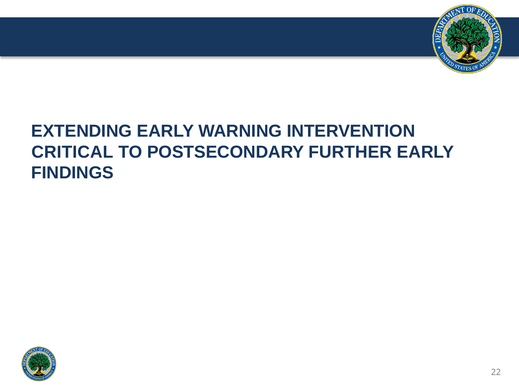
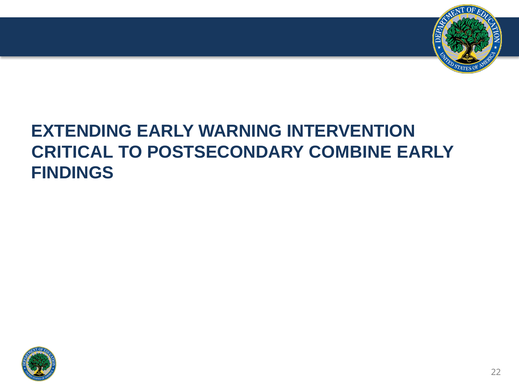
FURTHER: FURTHER -> COMBINE
